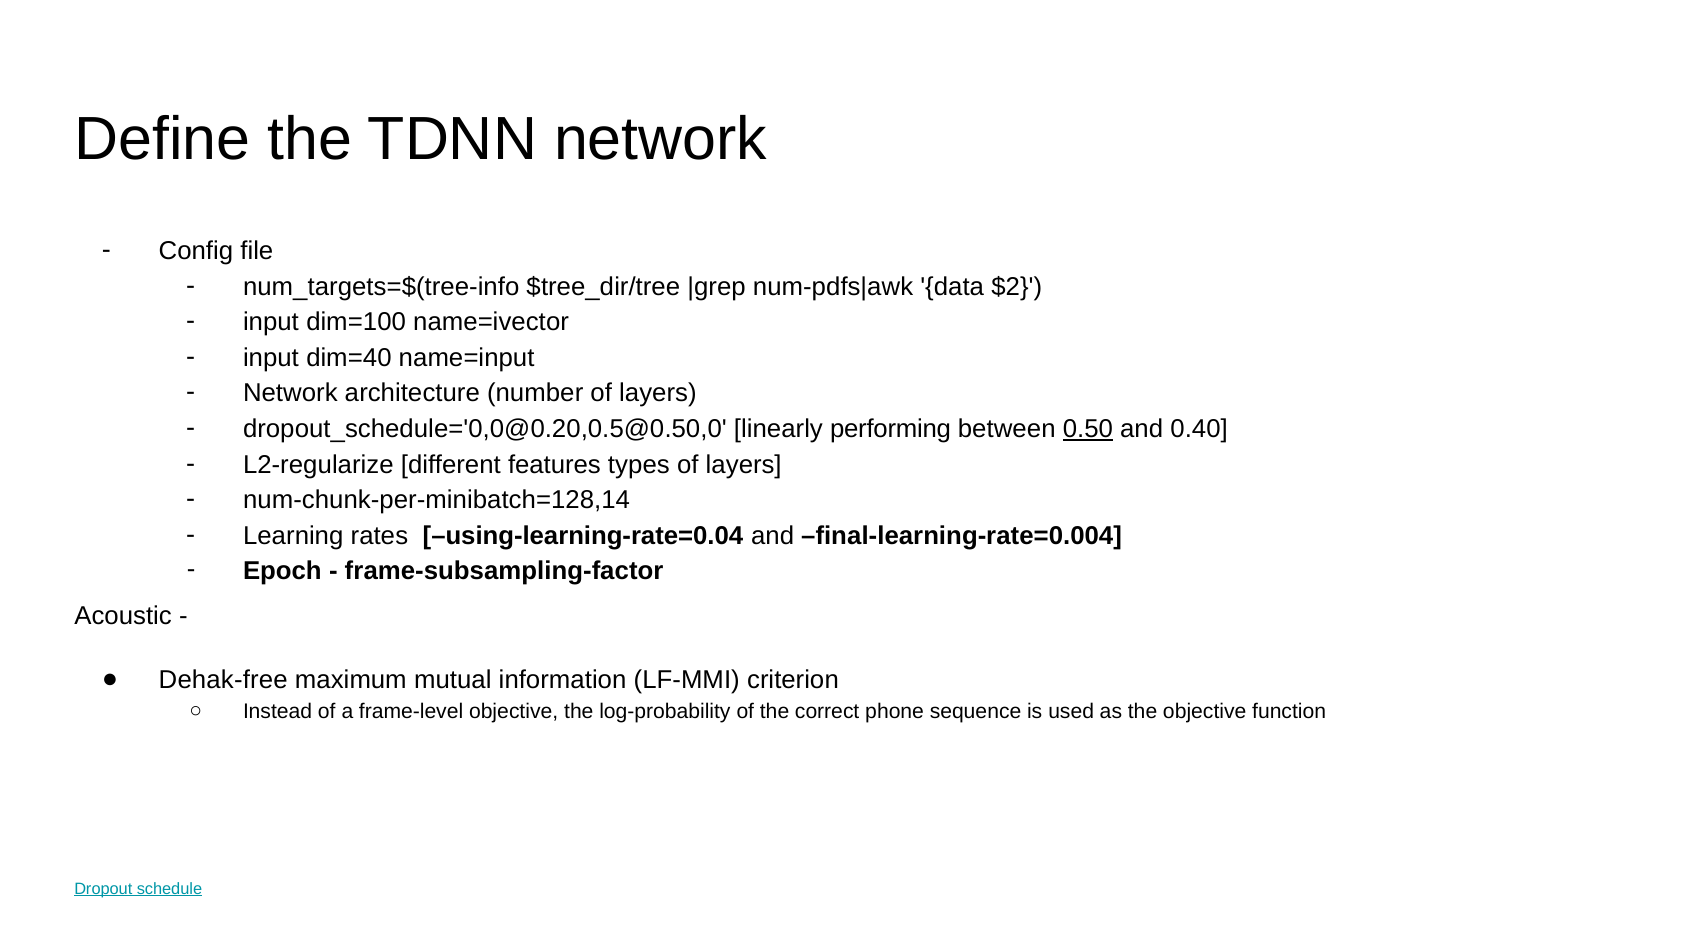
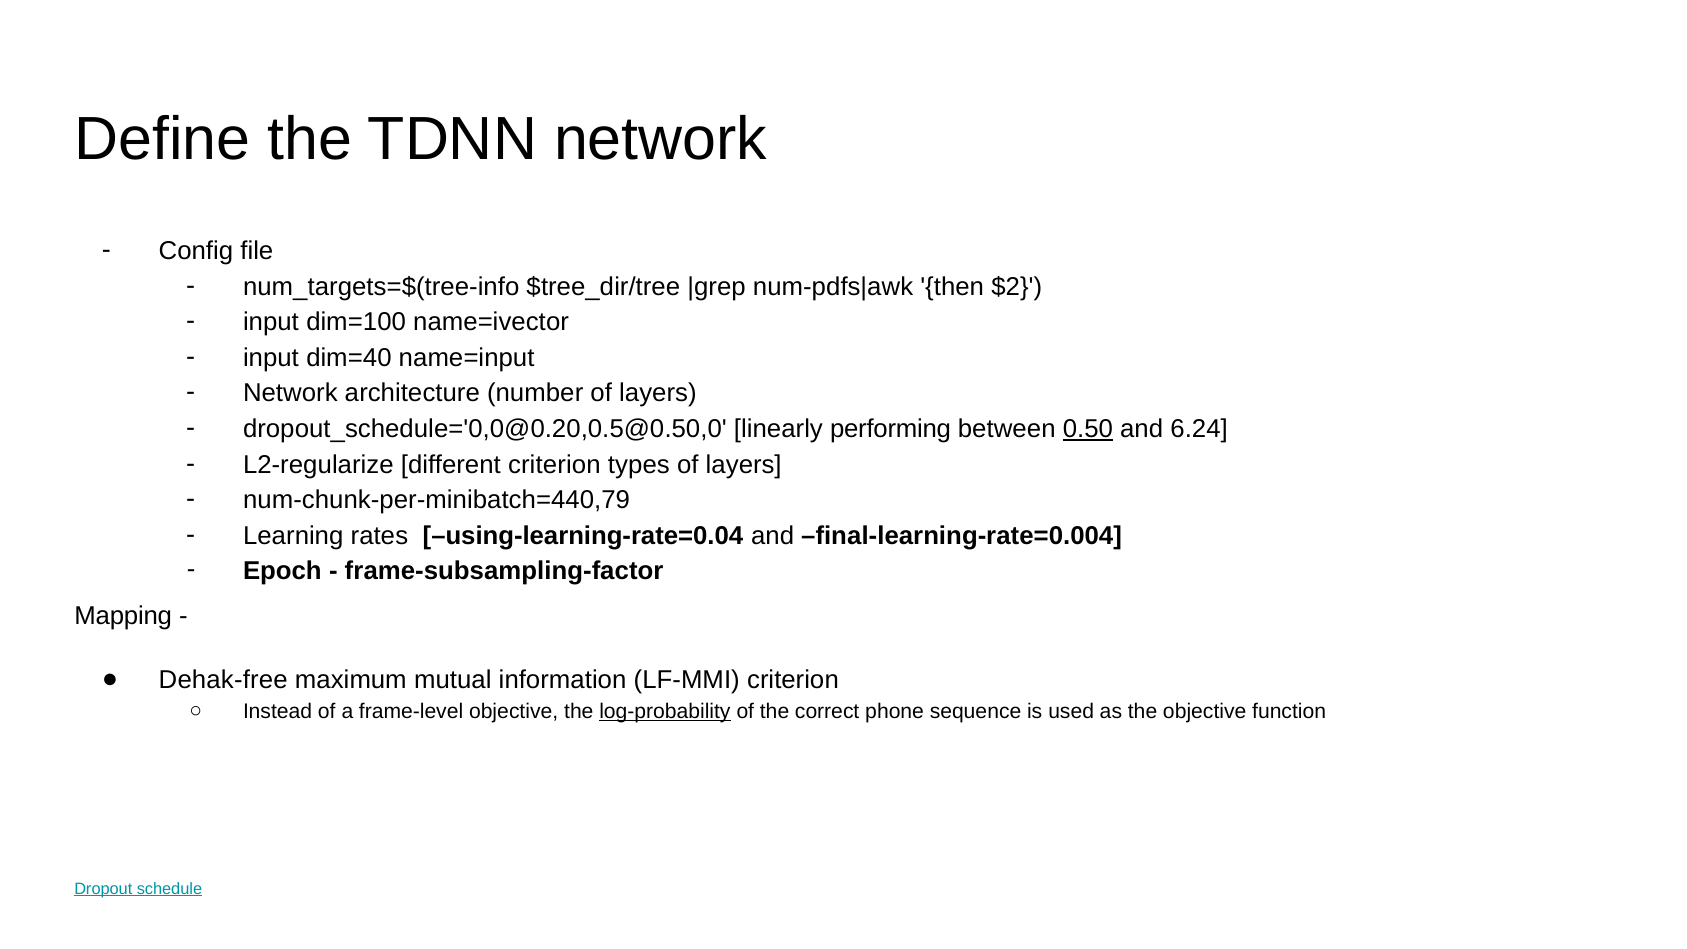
data: data -> then
0.40: 0.40 -> 6.24
different features: features -> criterion
num-chunk-per-minibatch=128,14: num-chunk-per-minibatch=128,14 -> num-chunk-per-minibatch=440,79
Acoustic: Acoustic -> Mapping
log-probability underline: none -> present
